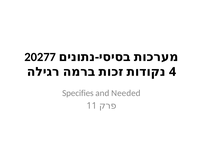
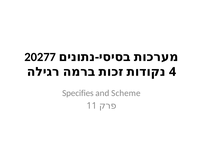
Needed: Needed -> Scheme
